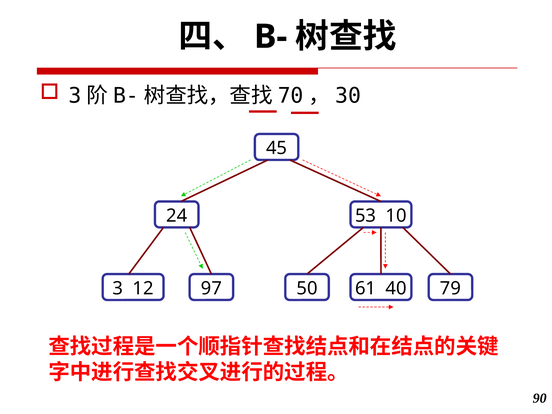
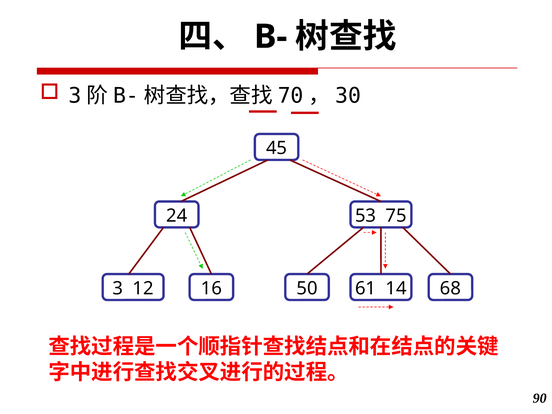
10: 10 -> 75
97: 97 -> 16
40: 40 -> 14
79: 79 -> 68
